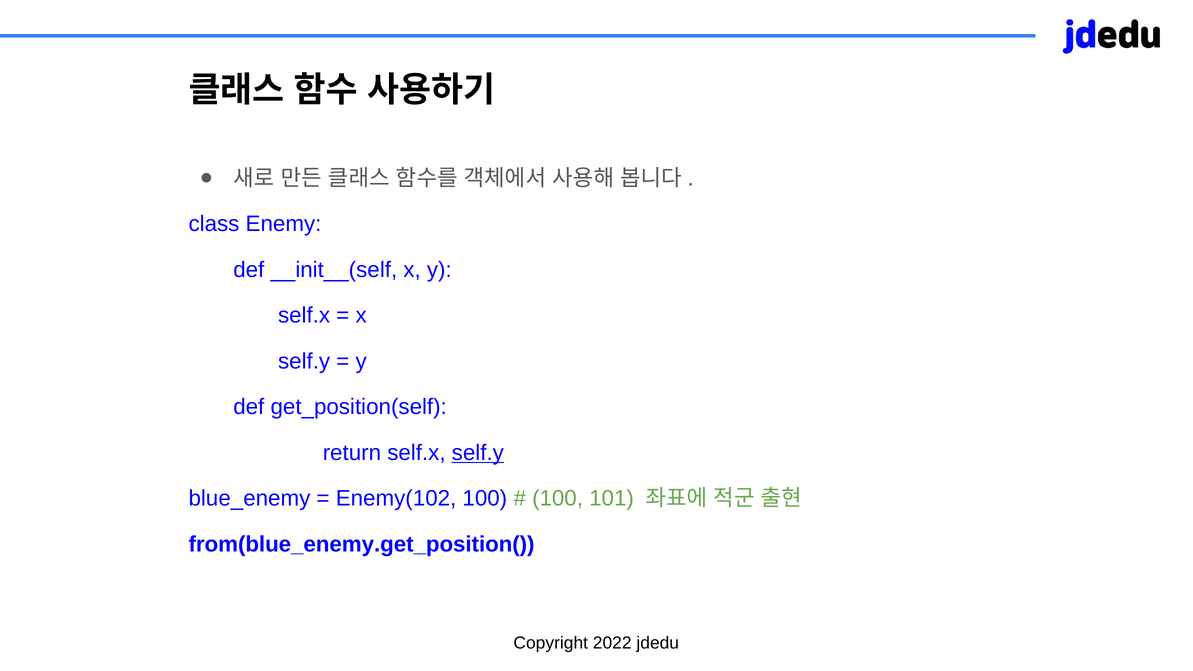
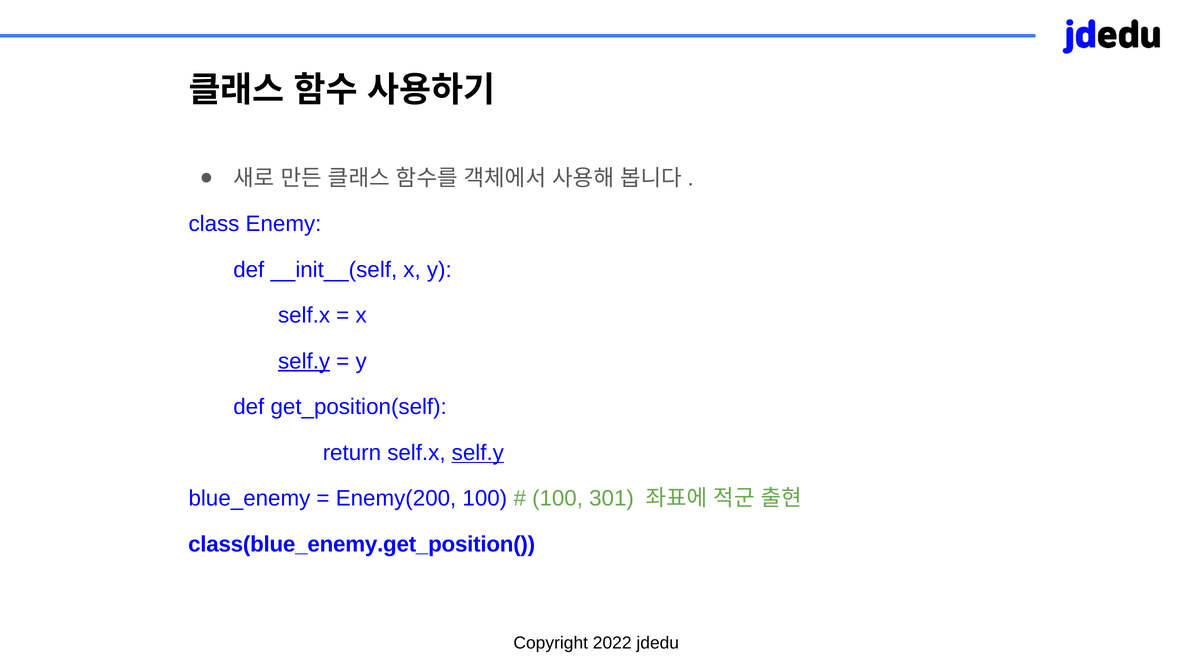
self.y at (304, 361) underline: none -> present
Enemy(102: Enemy(102 -> Enemy(200
101: 101 -> 301
from(blue_enemy.get_position(: from(blue_enemy.get_position( -> class(blue_enemy.get_position(
